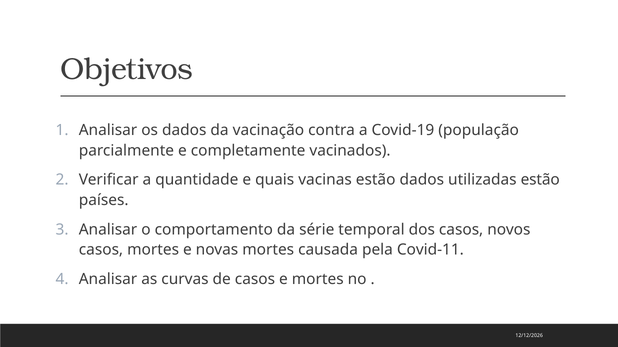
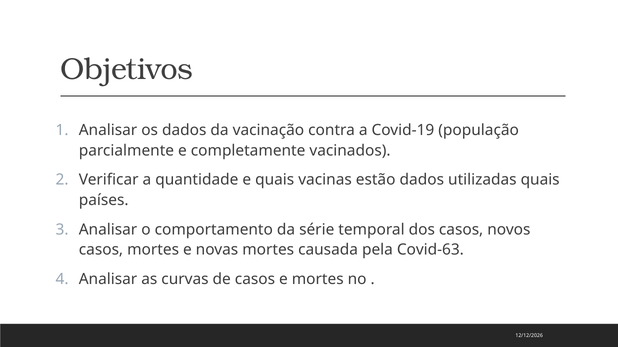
utilizadas estão: estão -> quais
Covid-11: Covid-11 -> Covid-63
